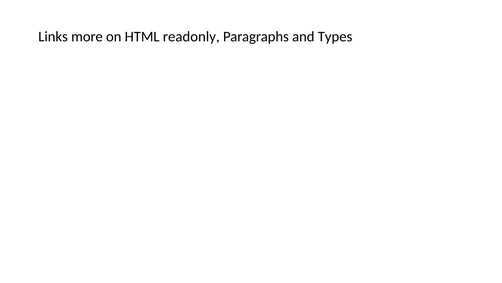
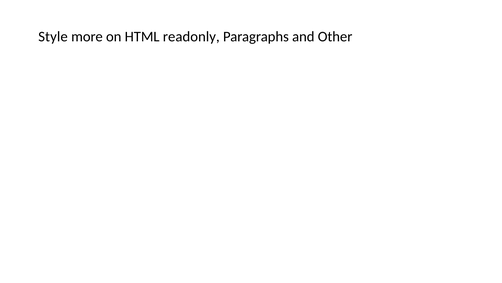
Links: Links -> Style
Types: Types -> Other
